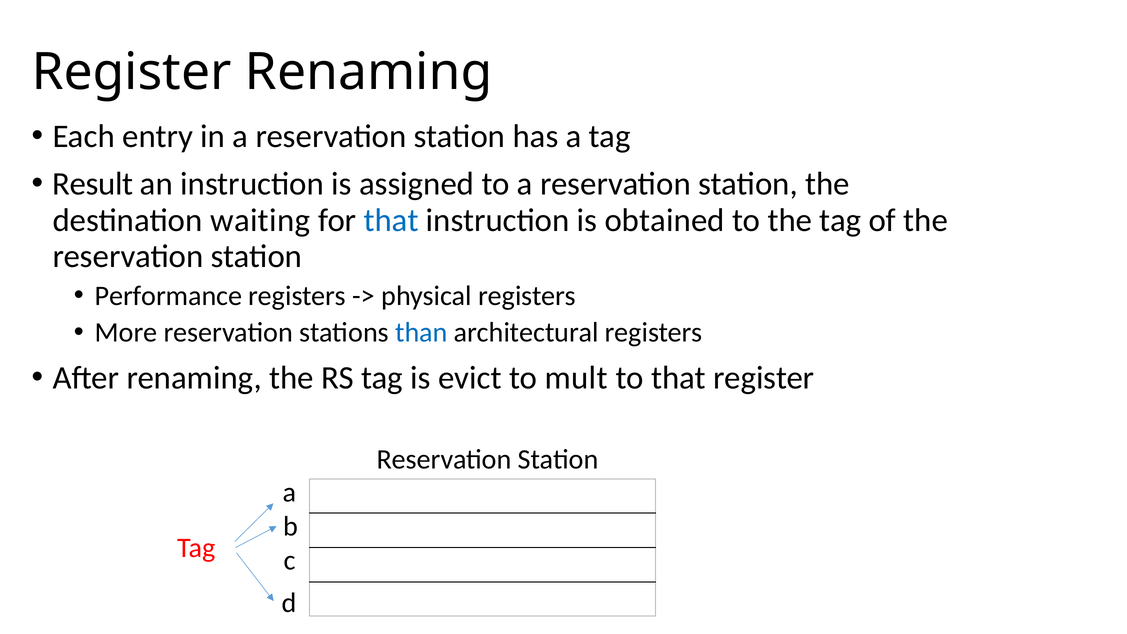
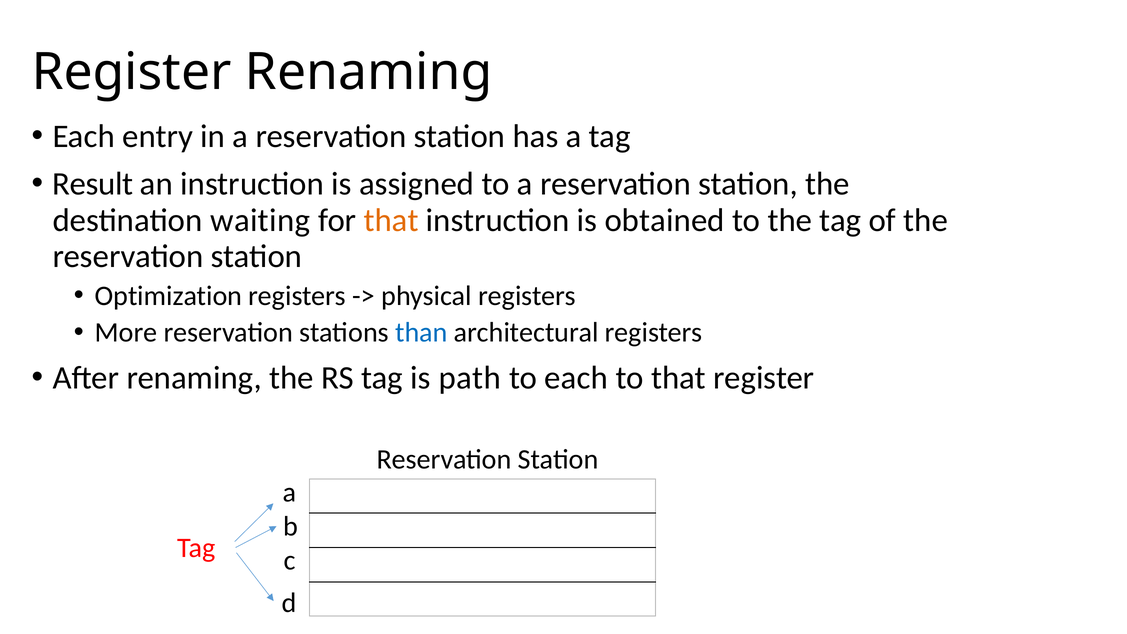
that at (391, 220) colour: blue -> orange
Performance: Performance -> Optimization
evict: evict -> path
to mult: mult -> each
